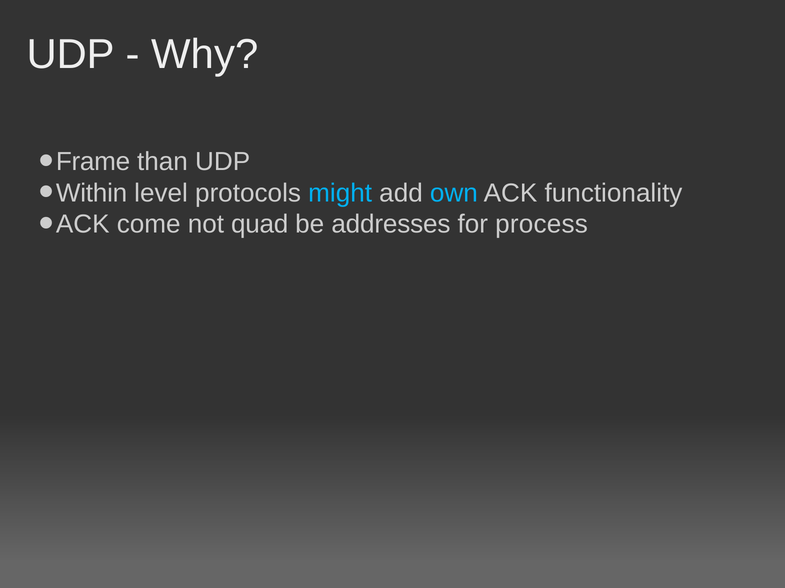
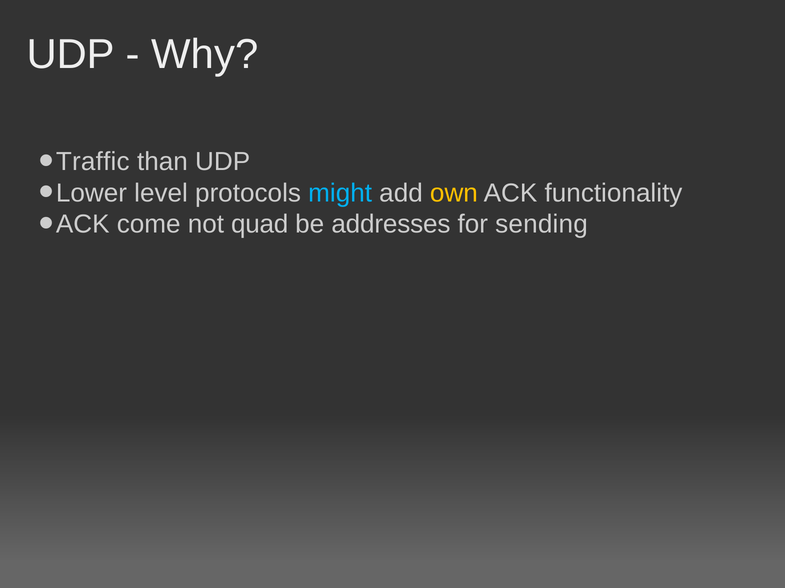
Frame: Frame -> Traffic
Within: Within -> Lower
own colour: light blue -> yellow
process: process -> sending
